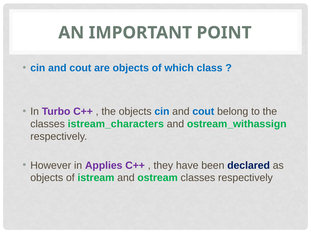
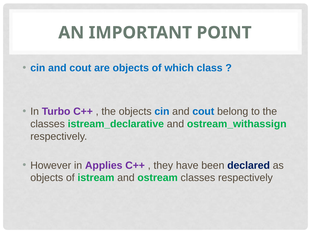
istream_characters: istream_characters -> istream_declarative
